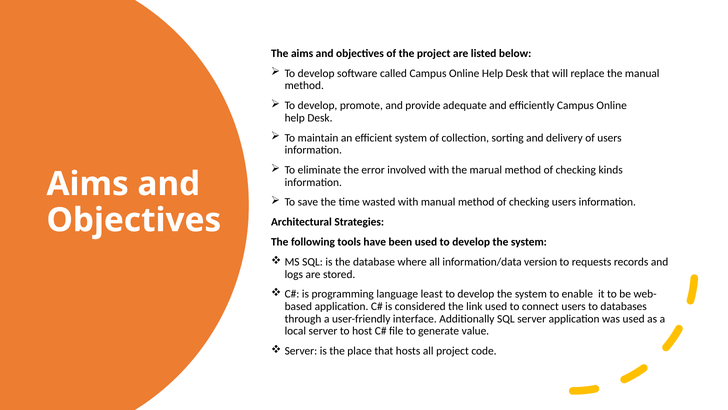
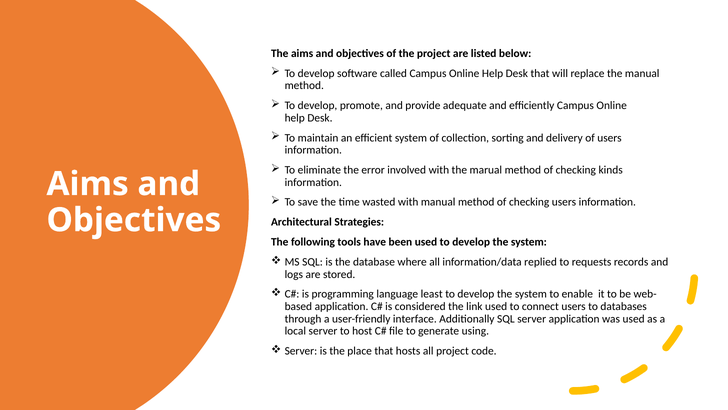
version: version -> replied
value: value -> using
